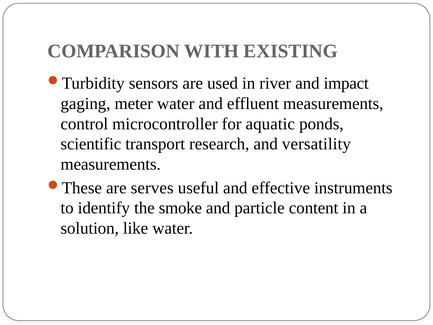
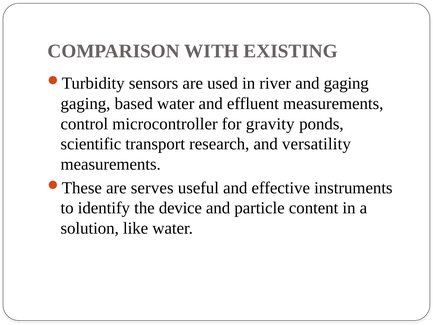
and impact: impact -> gaging
meter: meter -> based
aquatic: aquatic -> gravity
smoke: smoke -> device
